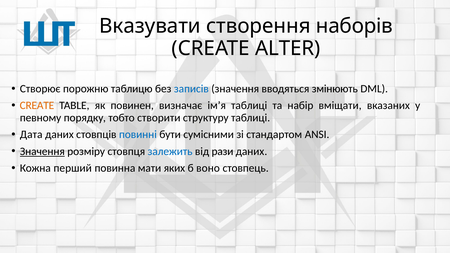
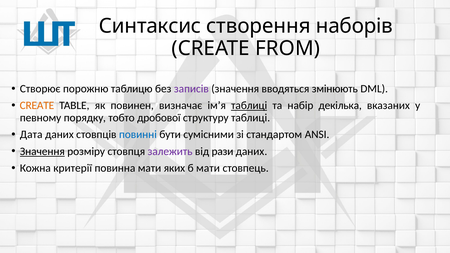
Вказувати: Вказувати -> Синтаксис
ALTER: ALTER -> FROM
записів colour: blue -> purple
таблиці at (249, 106) underline: none -> present
вміщати: вміщати -> декілька
створити: створити -> дробової
залежить colour: blue -> purple
перший: перший -> критерії
б воно: воно -> мати
